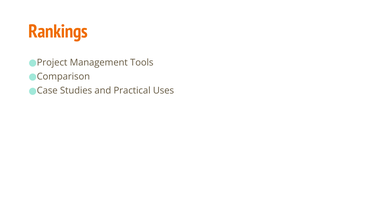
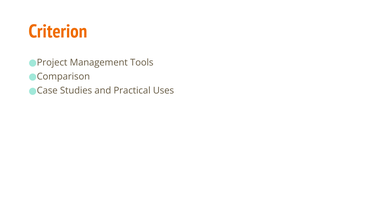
Rankings: Rankings -> Criterion
